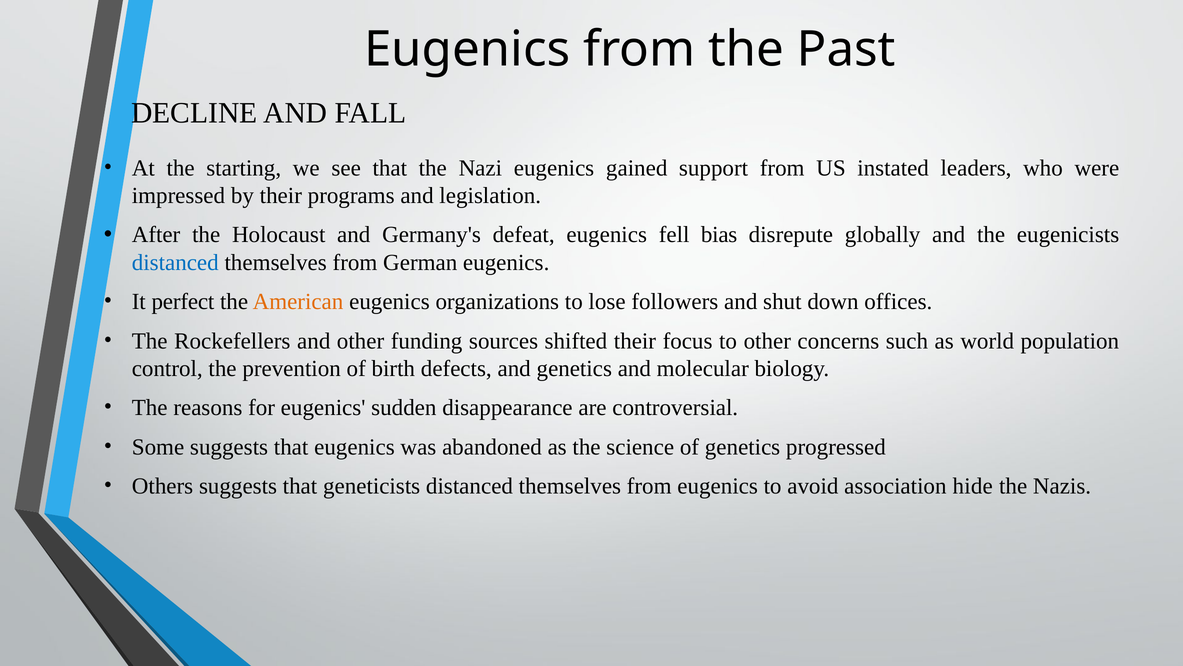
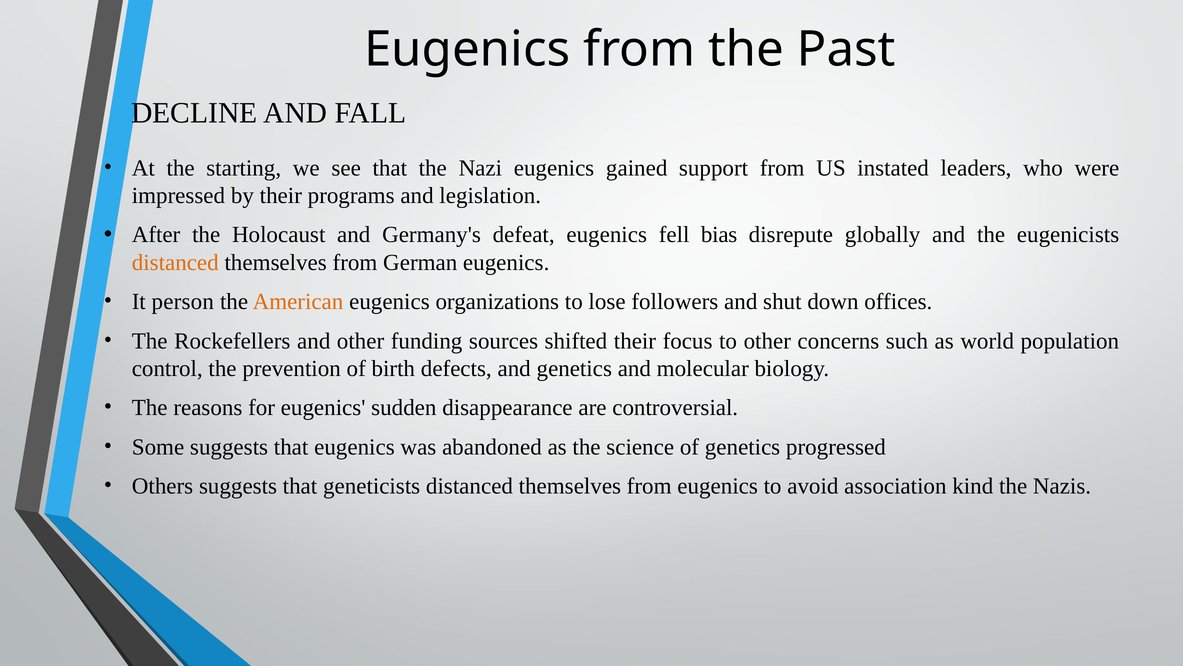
distanced at (175, 262) colour: blue -> orange
perfect: perfect -> person
hide: hide -> kind
